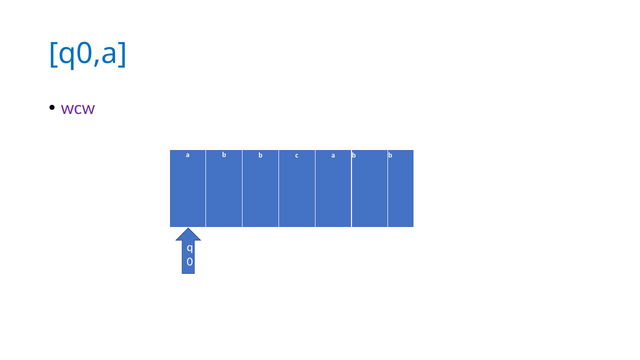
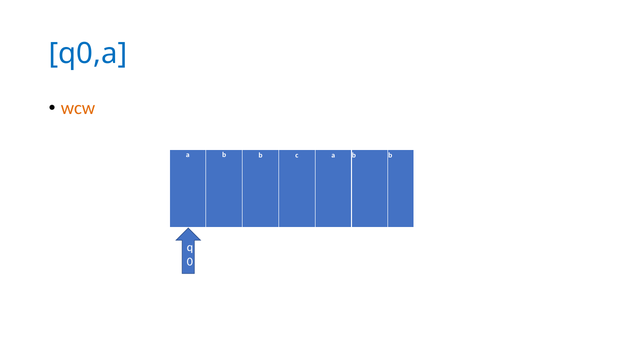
wcw colour: purple -> orange
